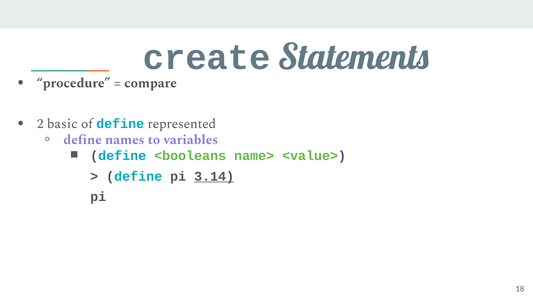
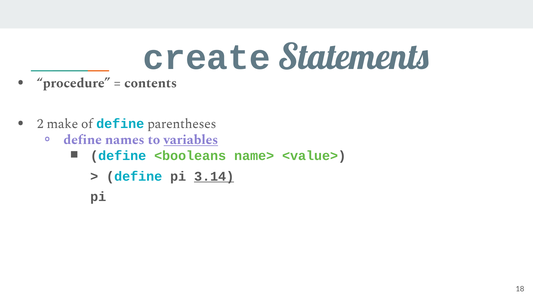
compare: compare -> contents
basic: basic -> make
represented: represented -> parentheses
variables underline: none -> present
